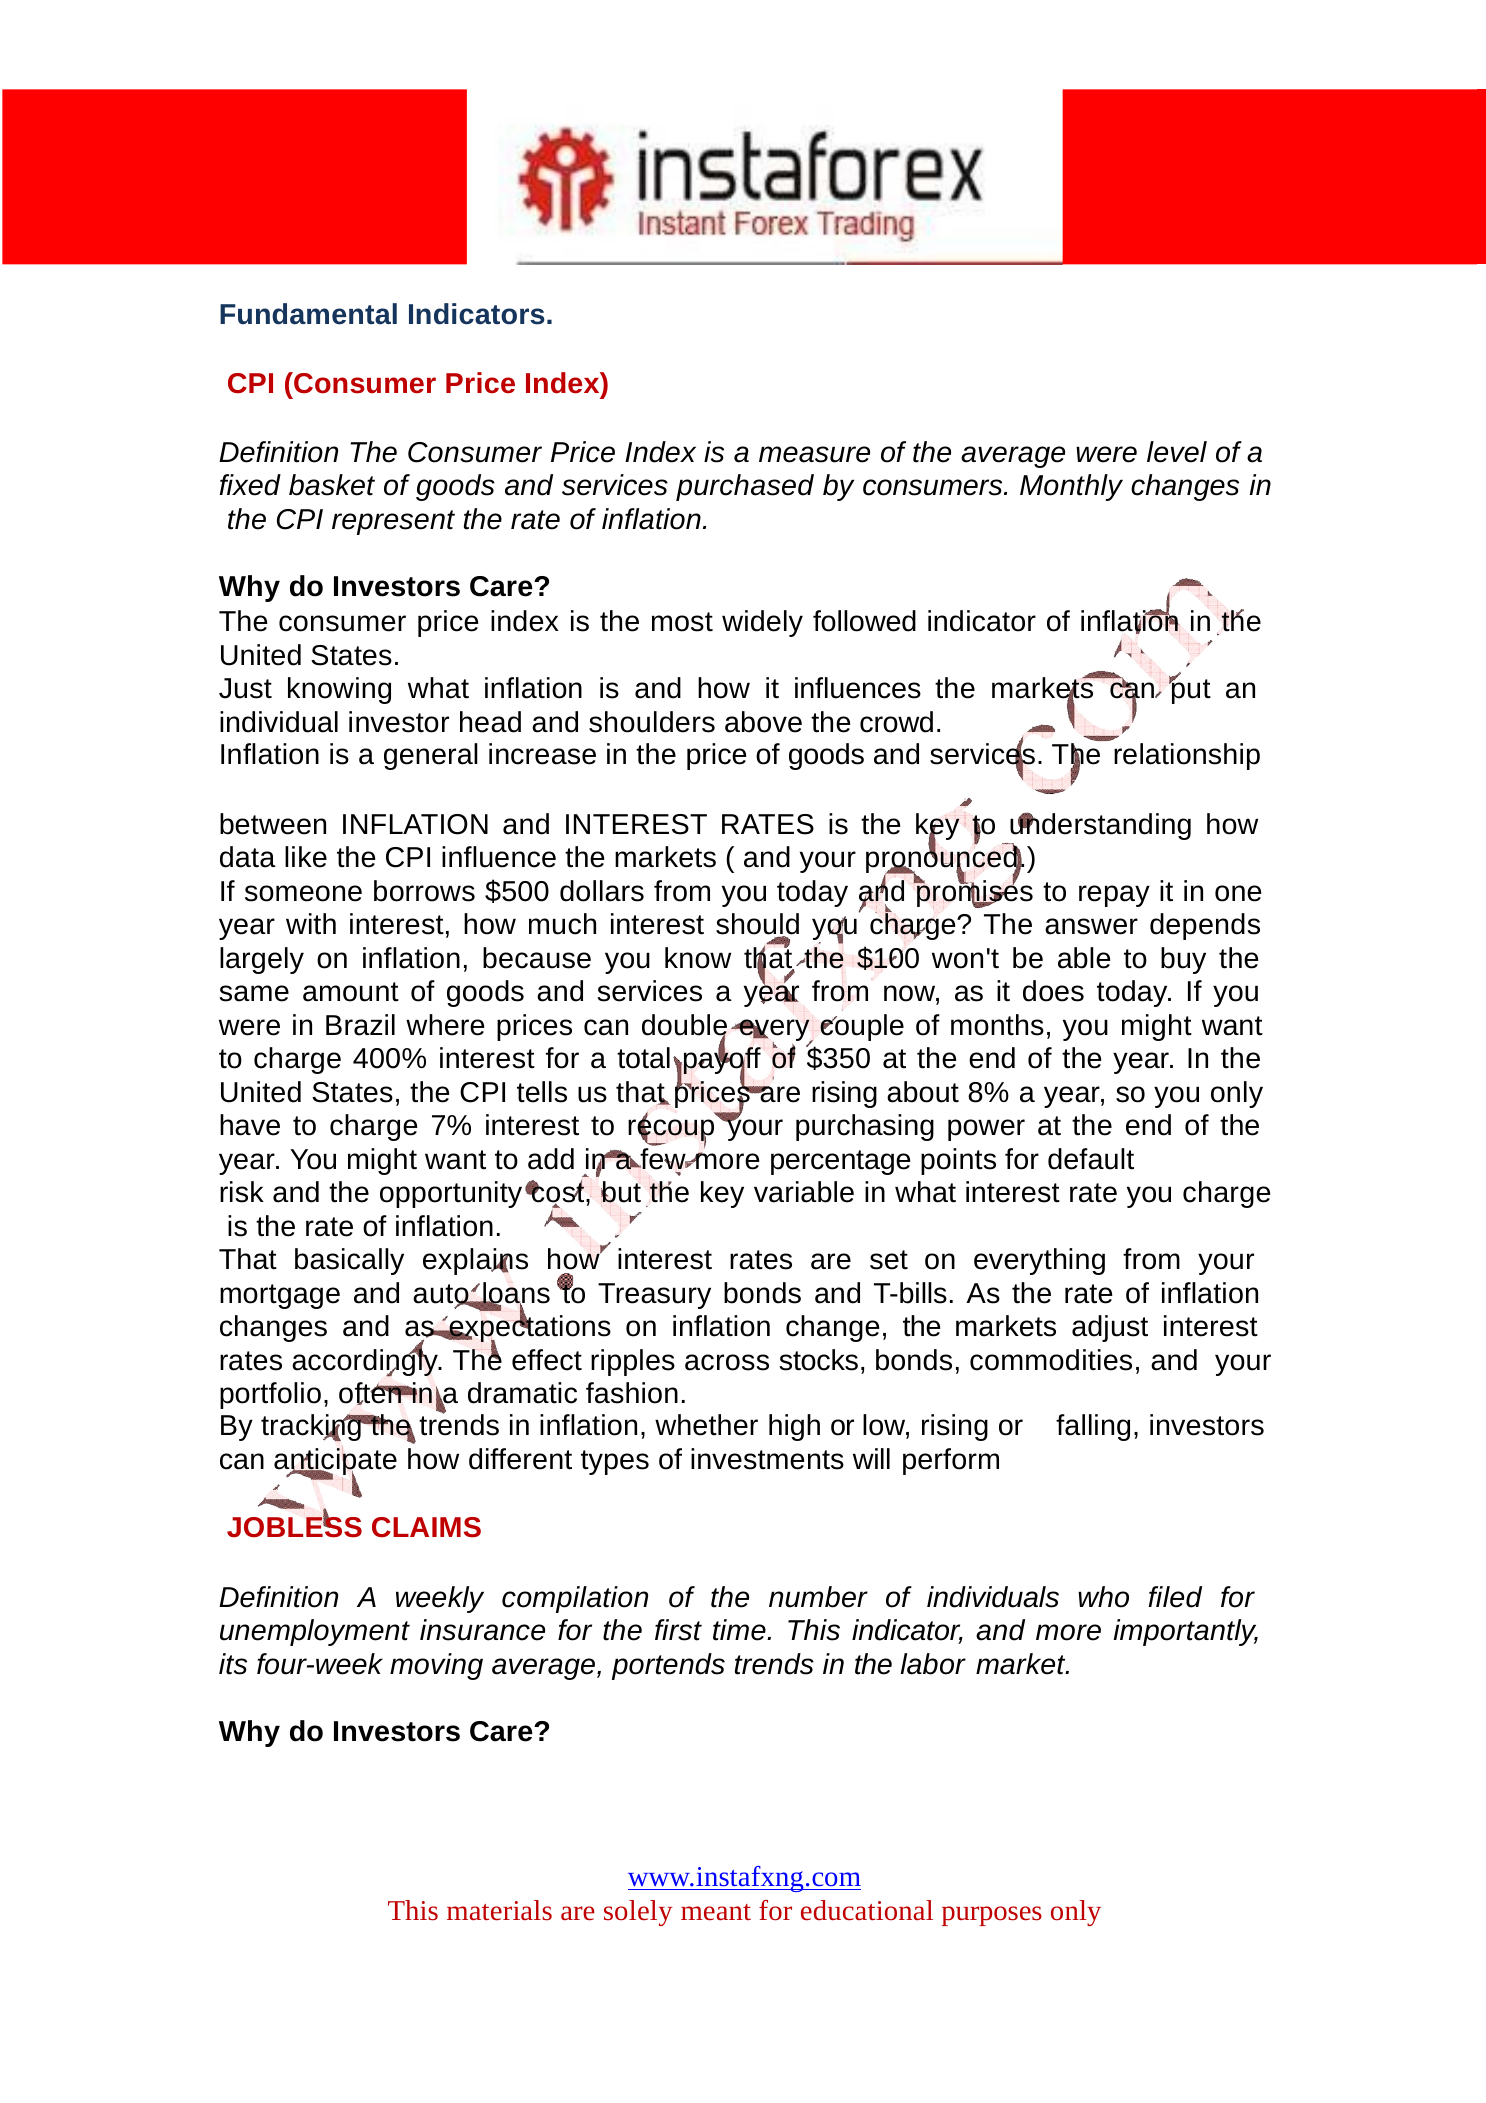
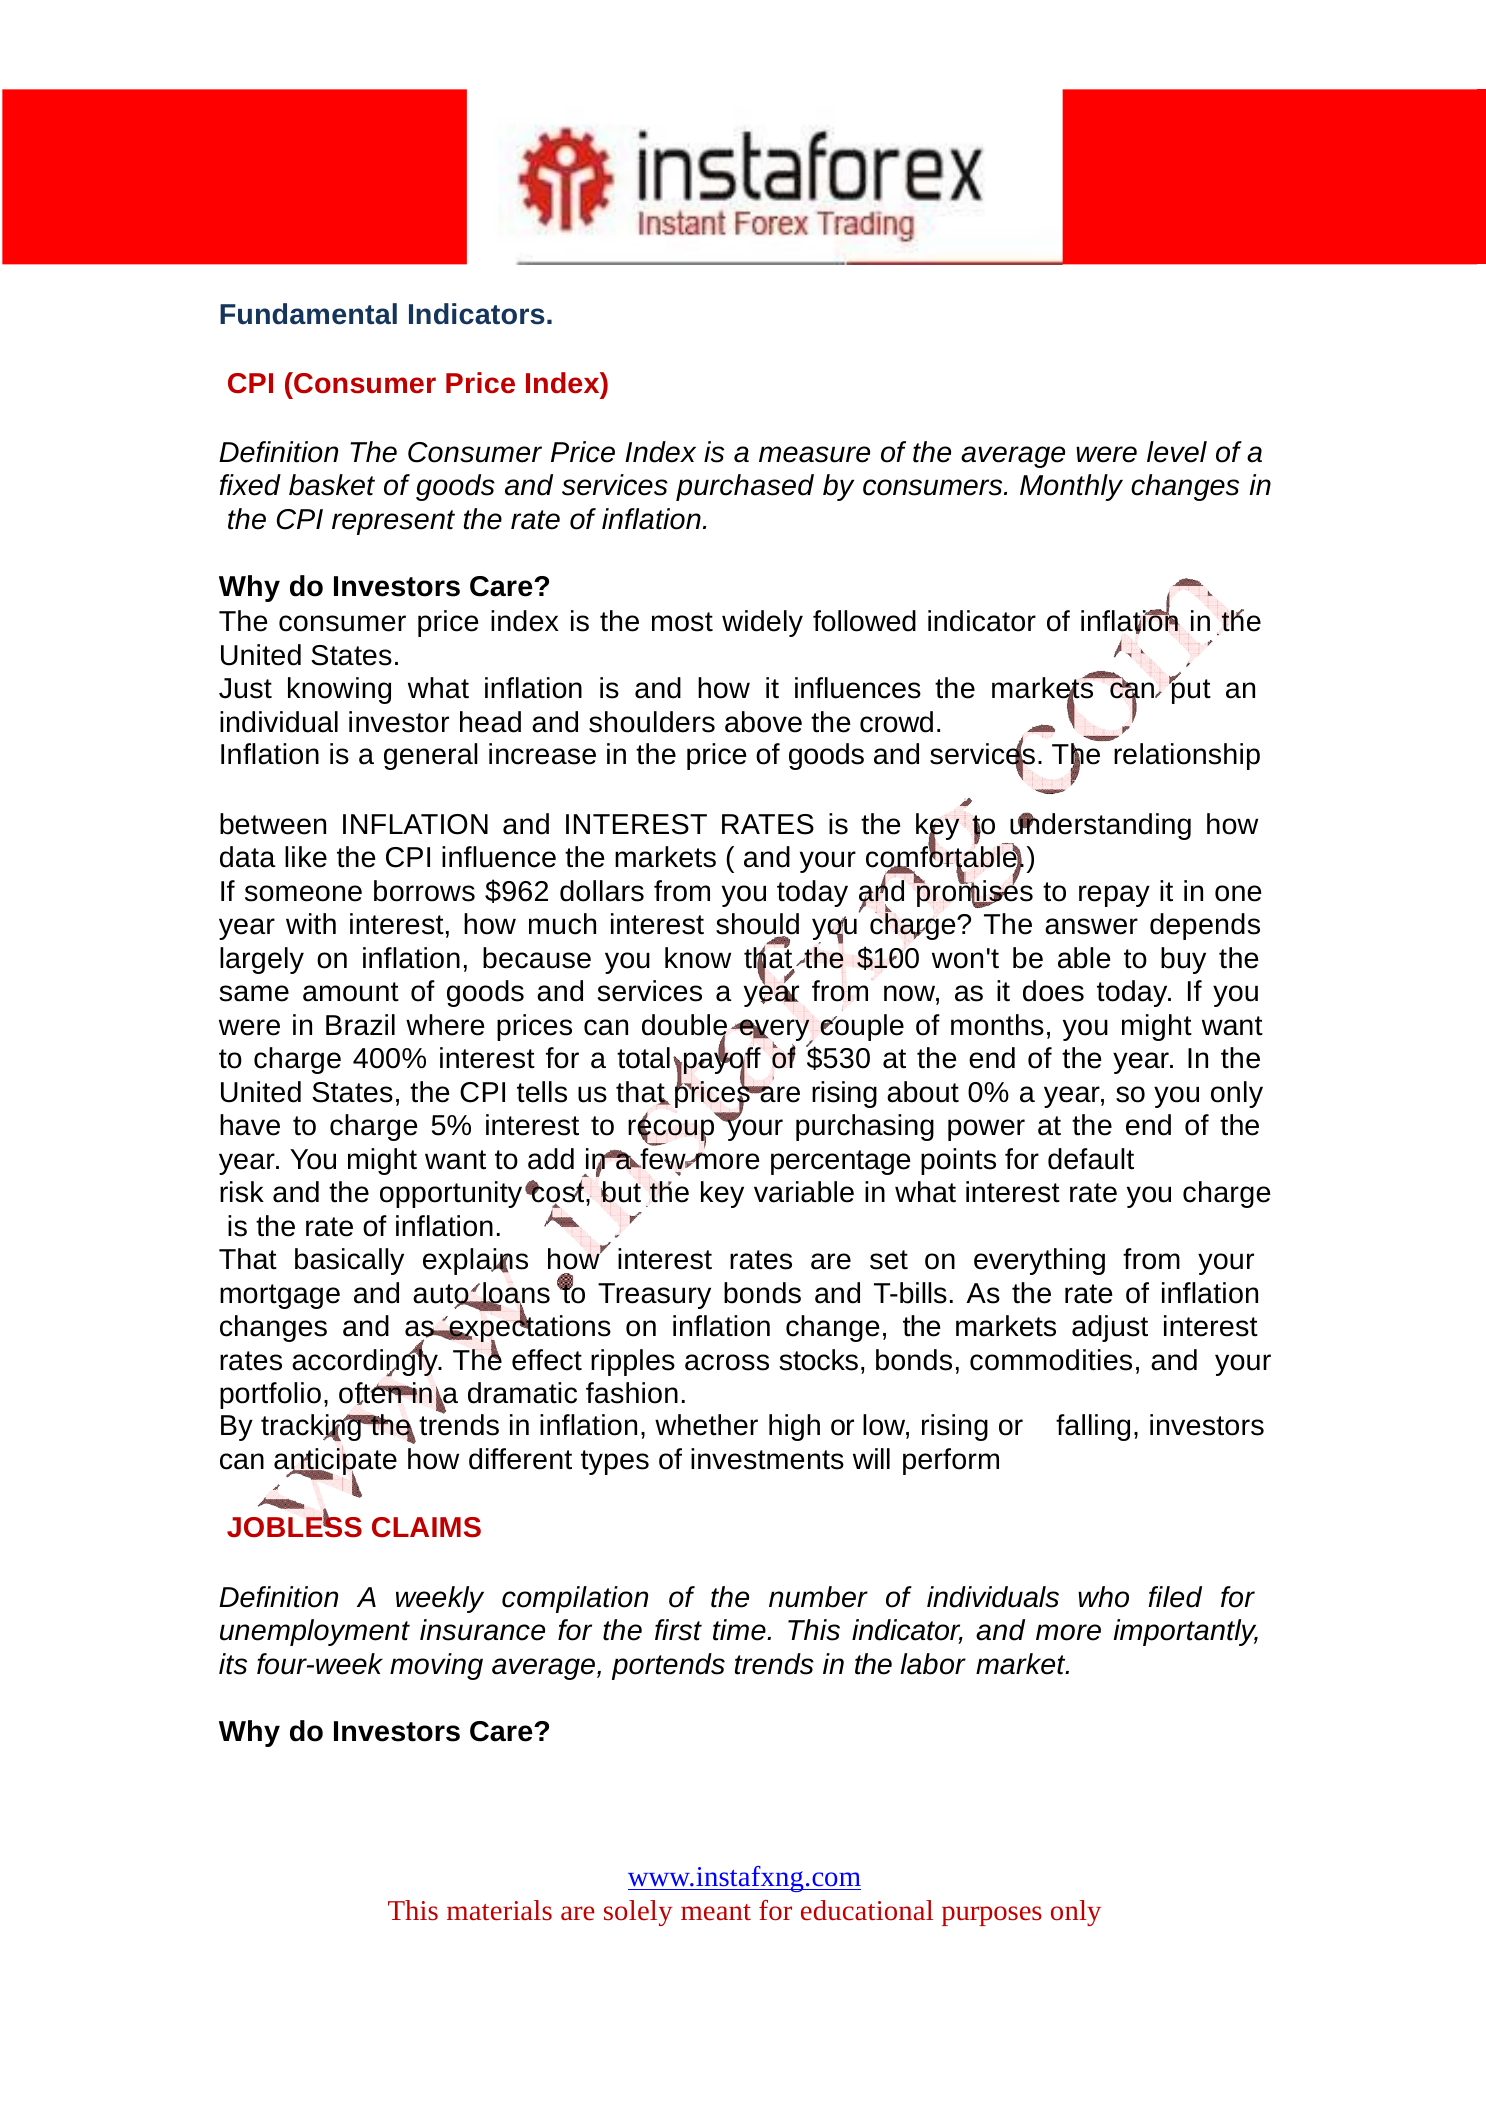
pronounced: pronounced -> comfortable
$500: $500 -> $962
$350: $350 -> $530
8%: 8% -> 0%
7%: 7% -> 5%
